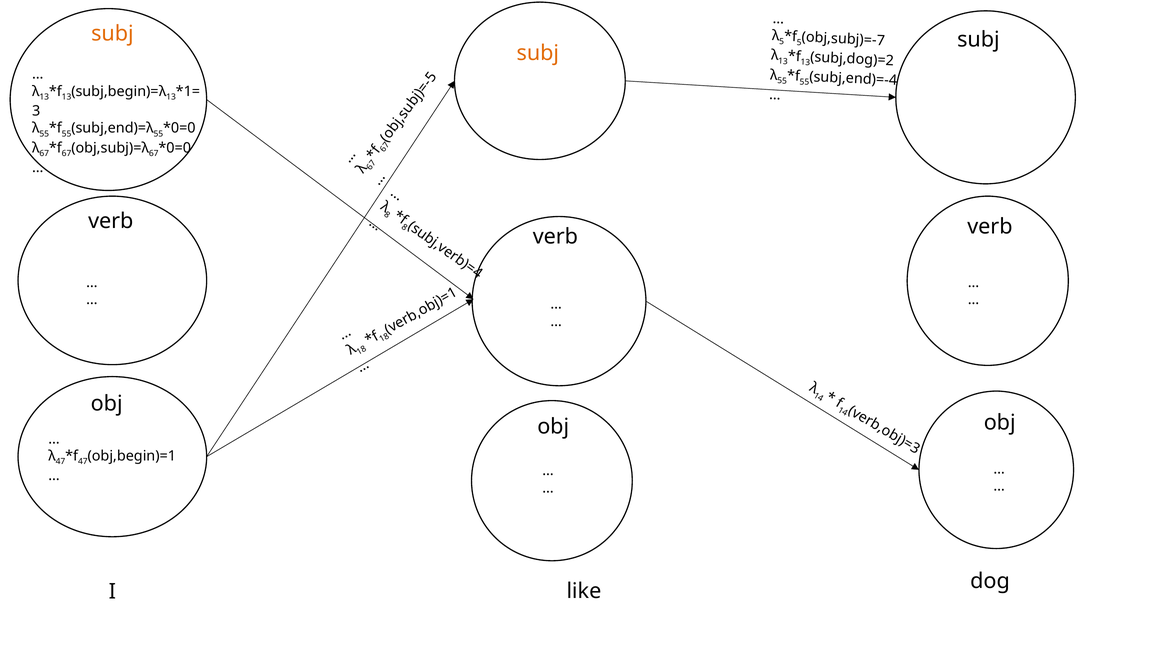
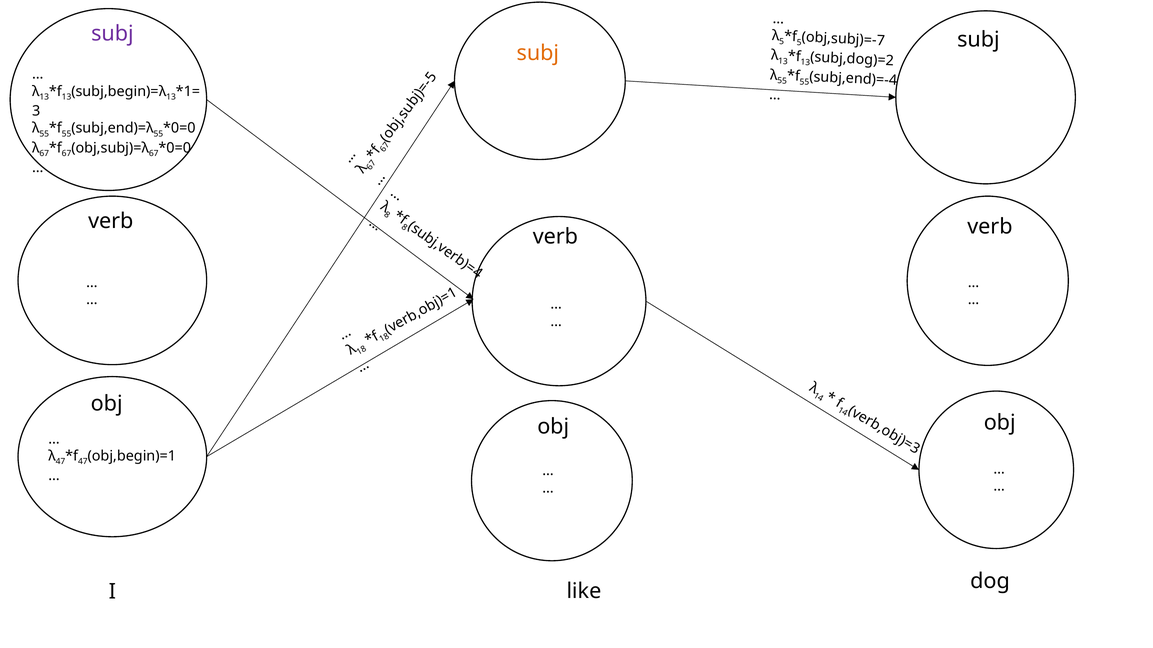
subj at (112, 33) colour: orange -> purple
